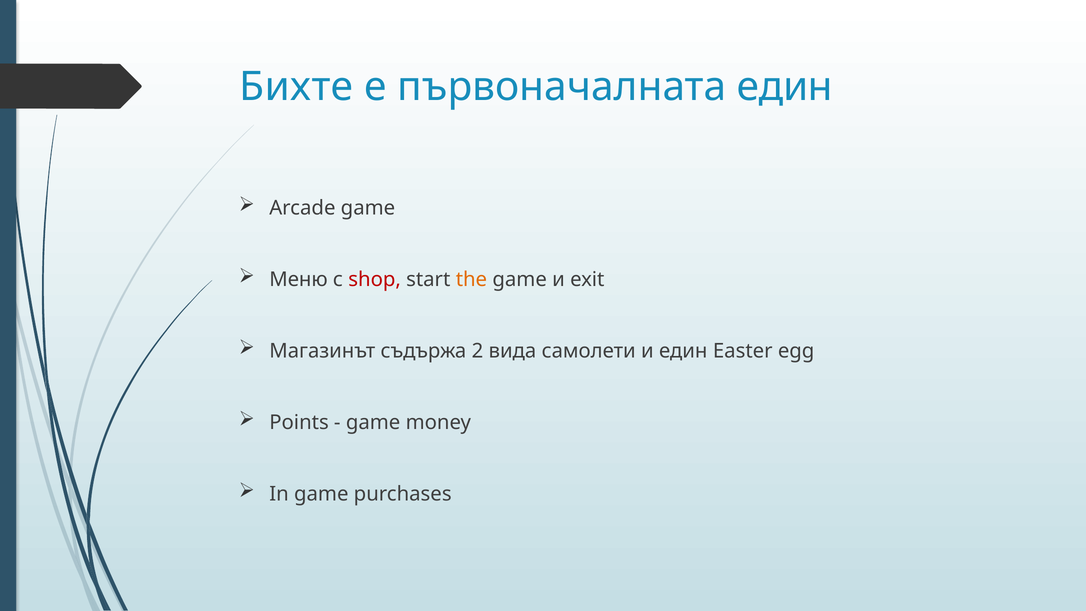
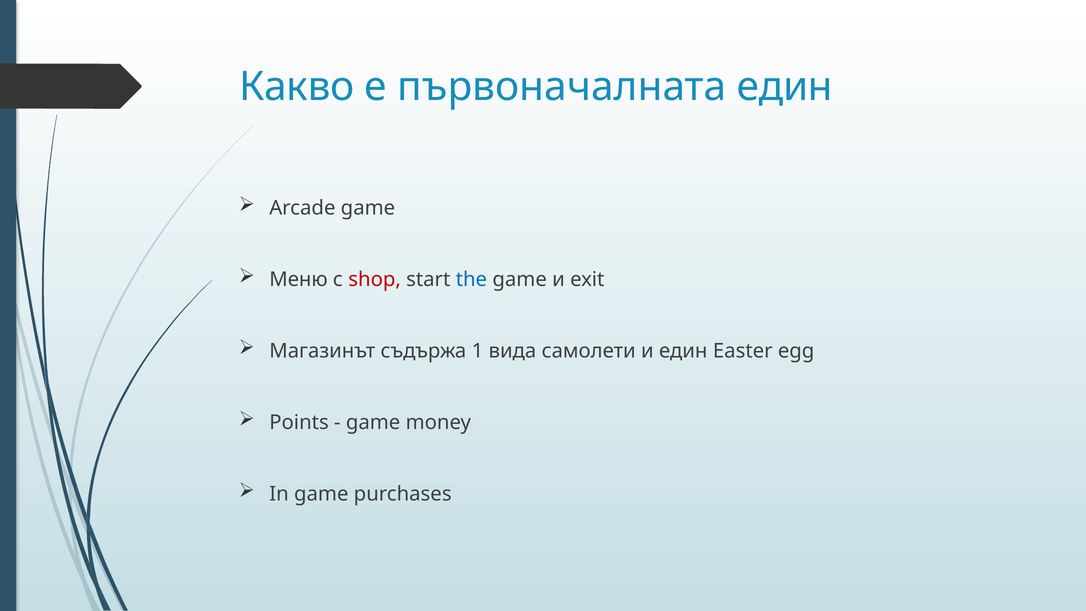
Бихте: Бихте -> Какво
the colour: orange -> blue
2: 2 -> 1
